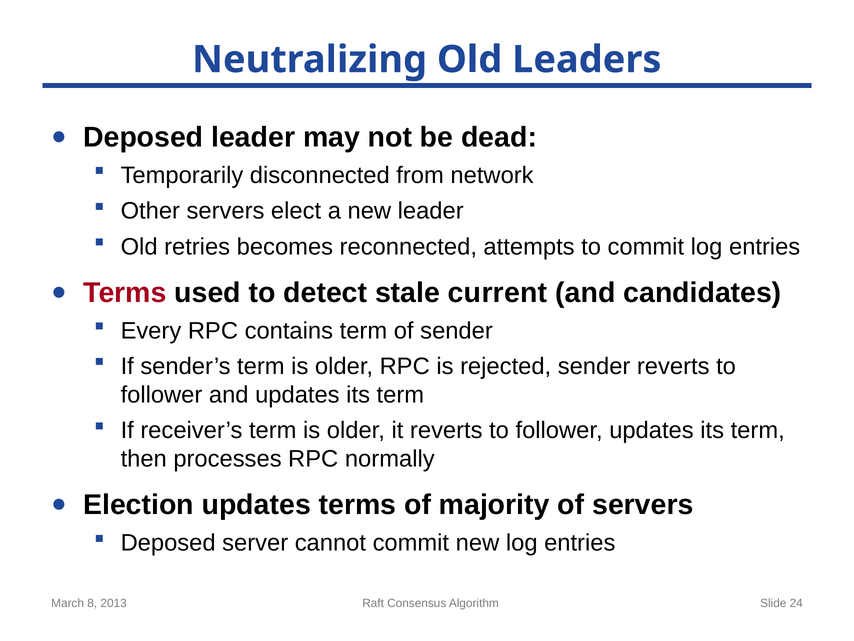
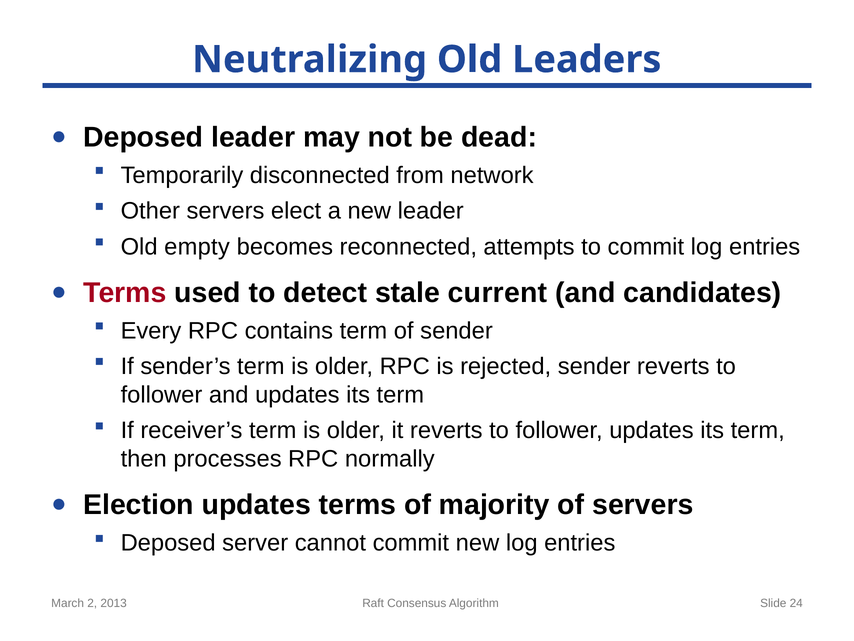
retries: retries -> empty
8: 8 -> 2
